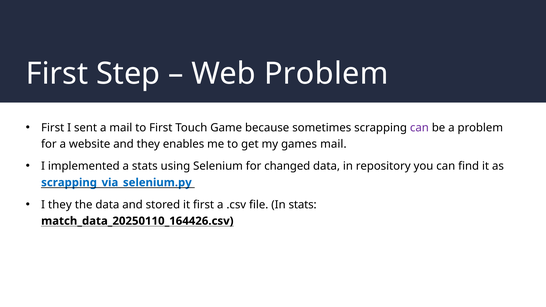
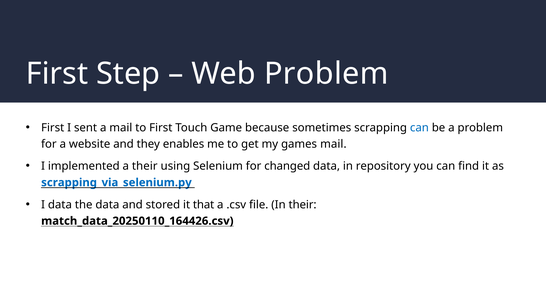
can at (419, 128) colour: purple -> blue
a stats: stats -> their
I they: they -> data
it first: first -> that
In stats: stats -> their
